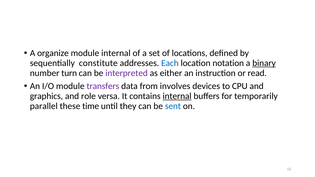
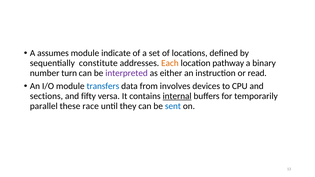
organize: organize -> assumes
module internal: internal -> indicate
Each colour: blue -> orange
notation: notation -> pathway
binary underline: present -> none
transfers colour: purple -> blue
graphics: graphics -> sections
role: role -> fifty
time: time -> race
